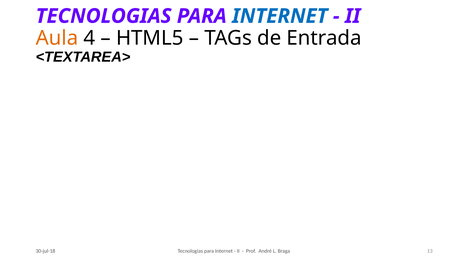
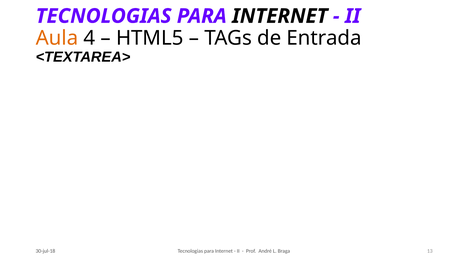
INTERNET at (280, 16) colour: blue -> black
